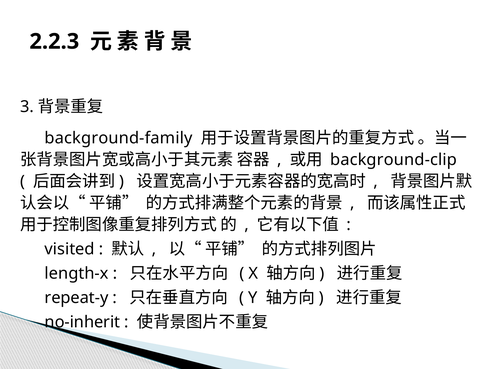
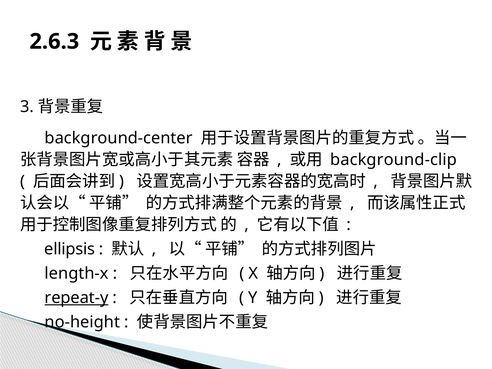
2.2.3: 2.2.3 -> 2.6.3
background-family: background-family -> background-center
visited: visited -> ellipsis
repeat-y underline: none -> present
no-inherit: no-inherit -> no-height
